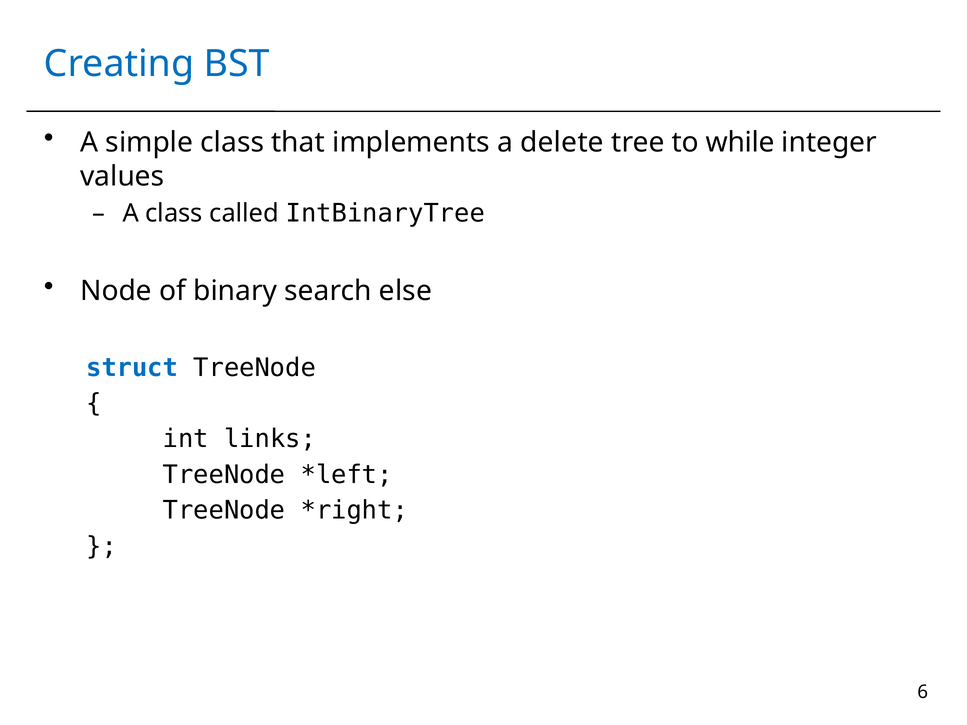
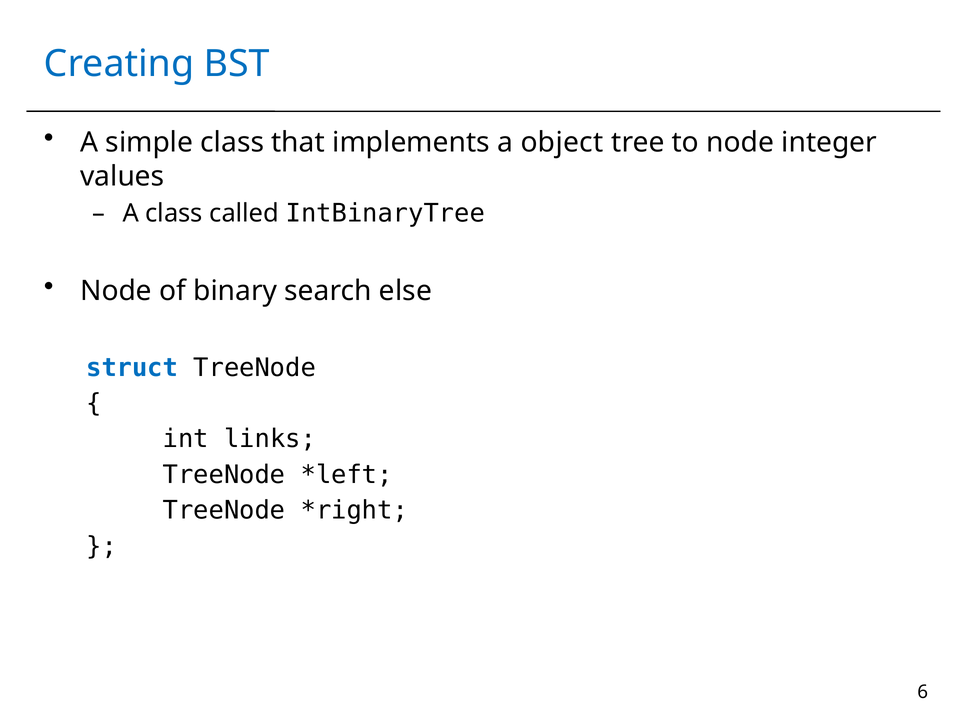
delete: delete -> object
to while: while -> node
